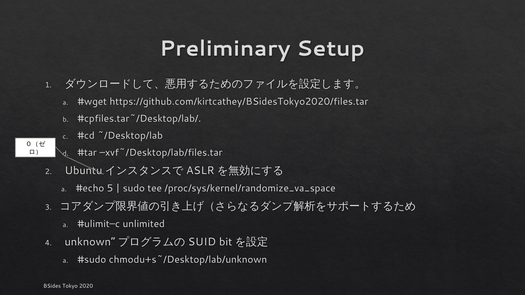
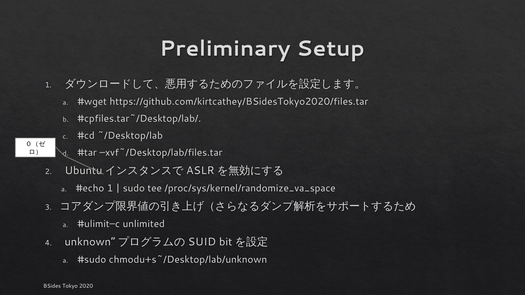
5 at (110, 188): 5 -> 1
